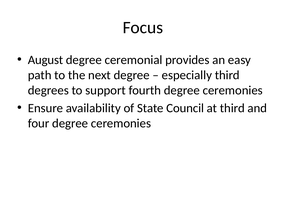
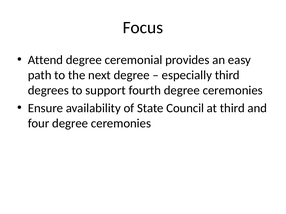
August: August -> Attend
